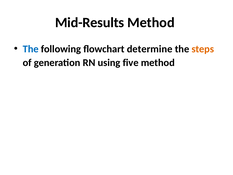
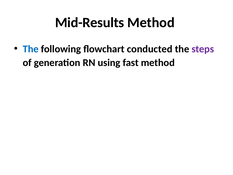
determine: determine -> conducted
steps colour: orange -> purple
five: five -> fast
